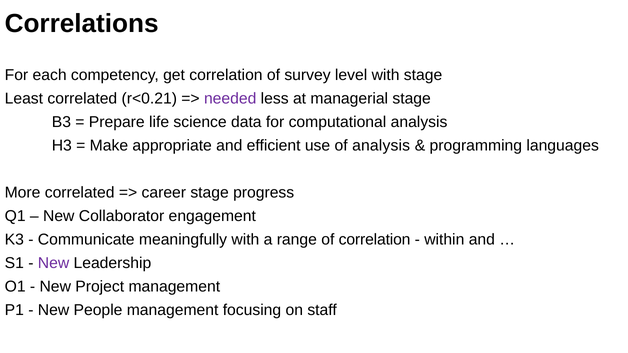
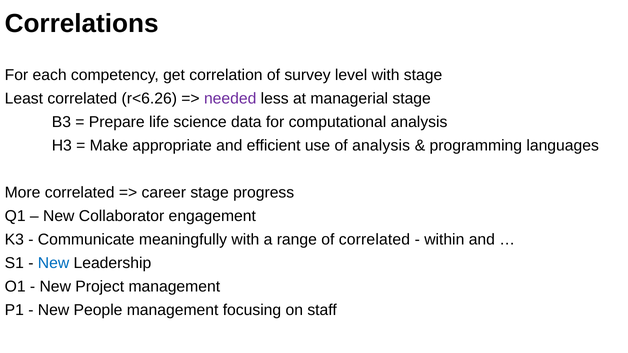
r<0.21: r<0.21 -> r<6.26
of correlation: correlation -> correlated
New at (54, 263) colour: purple -> blue
